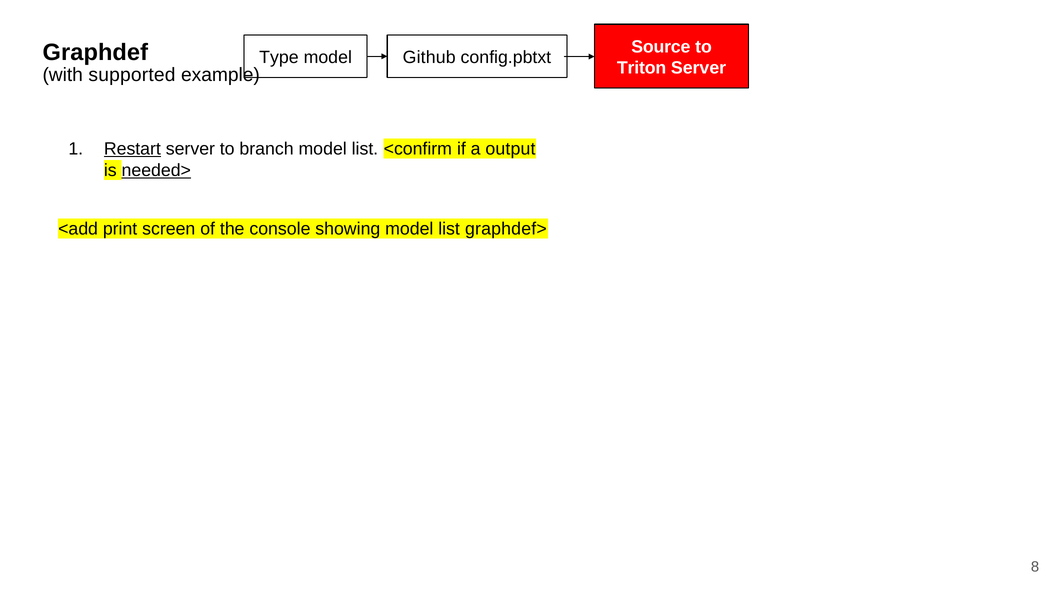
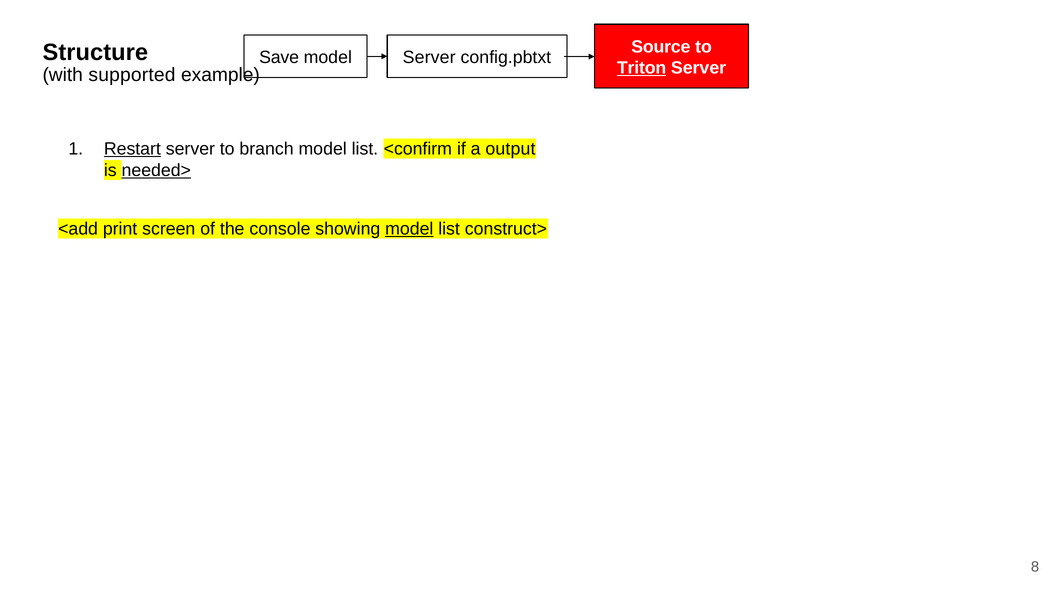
Graphdef: Graphdef -> Structure
Type: Type -> Save
model Github: Github -> Server
Triton underline: none -> present
model at (409, 229) underline: none -> present
graphdef>: graphdef> -> construct>
